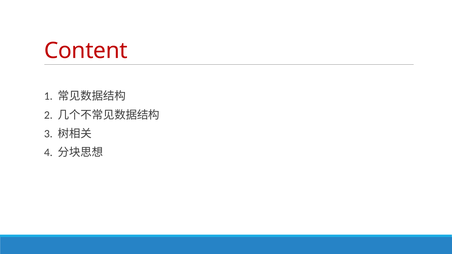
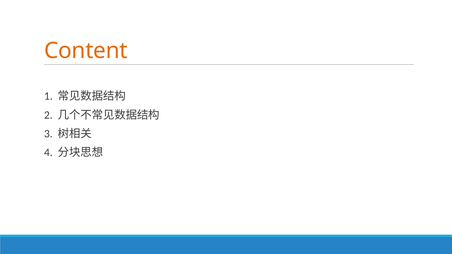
Content colour: red -> orange
